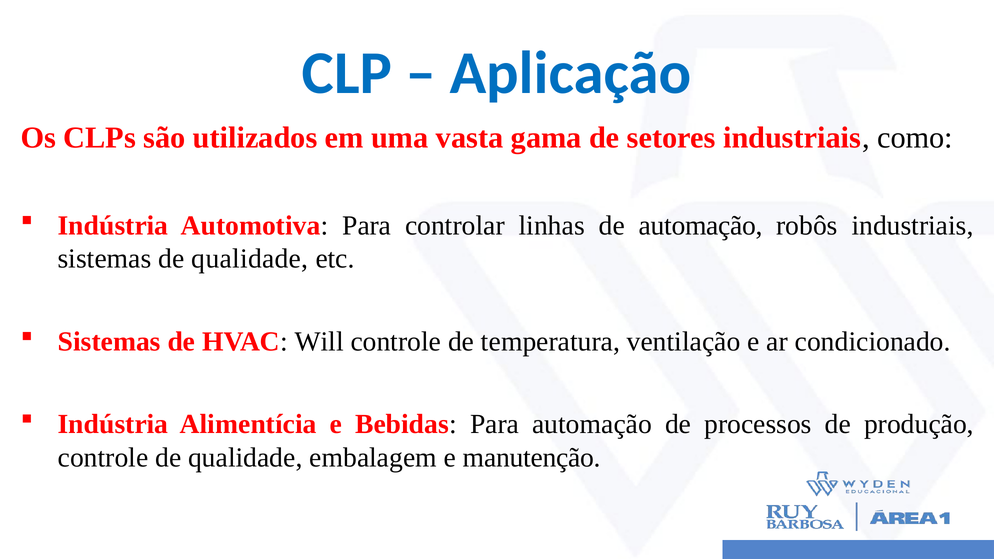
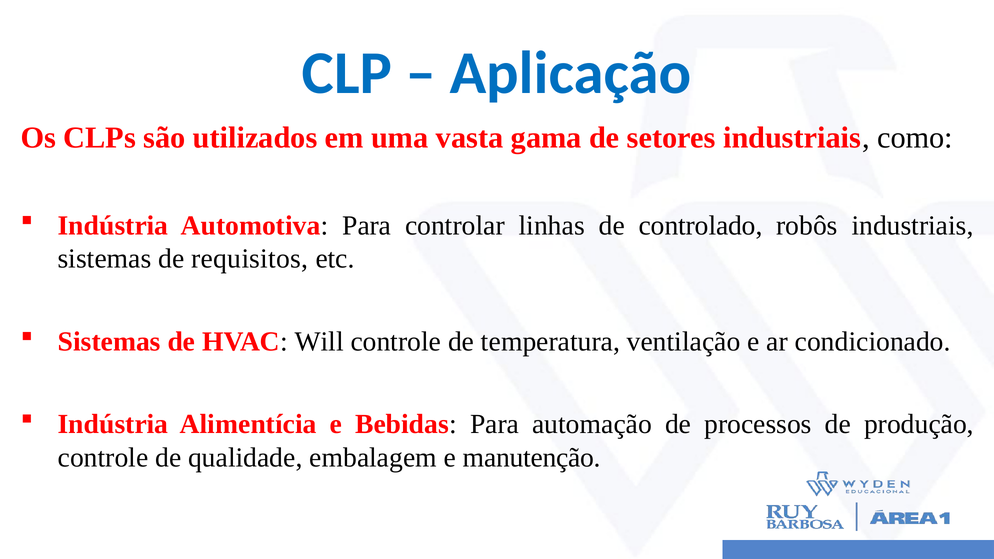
de automação: automação -> controlado
sistemas de qualidade: qualidade -> requisitos
